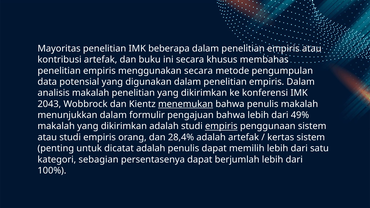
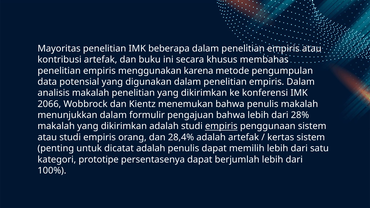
menggunakan secara: secara -> karena
2043: 2043 -> 2066
menemukan underline: present -> none
49%: 49% -> 28%
sebagian: sebagian -> prototipe
